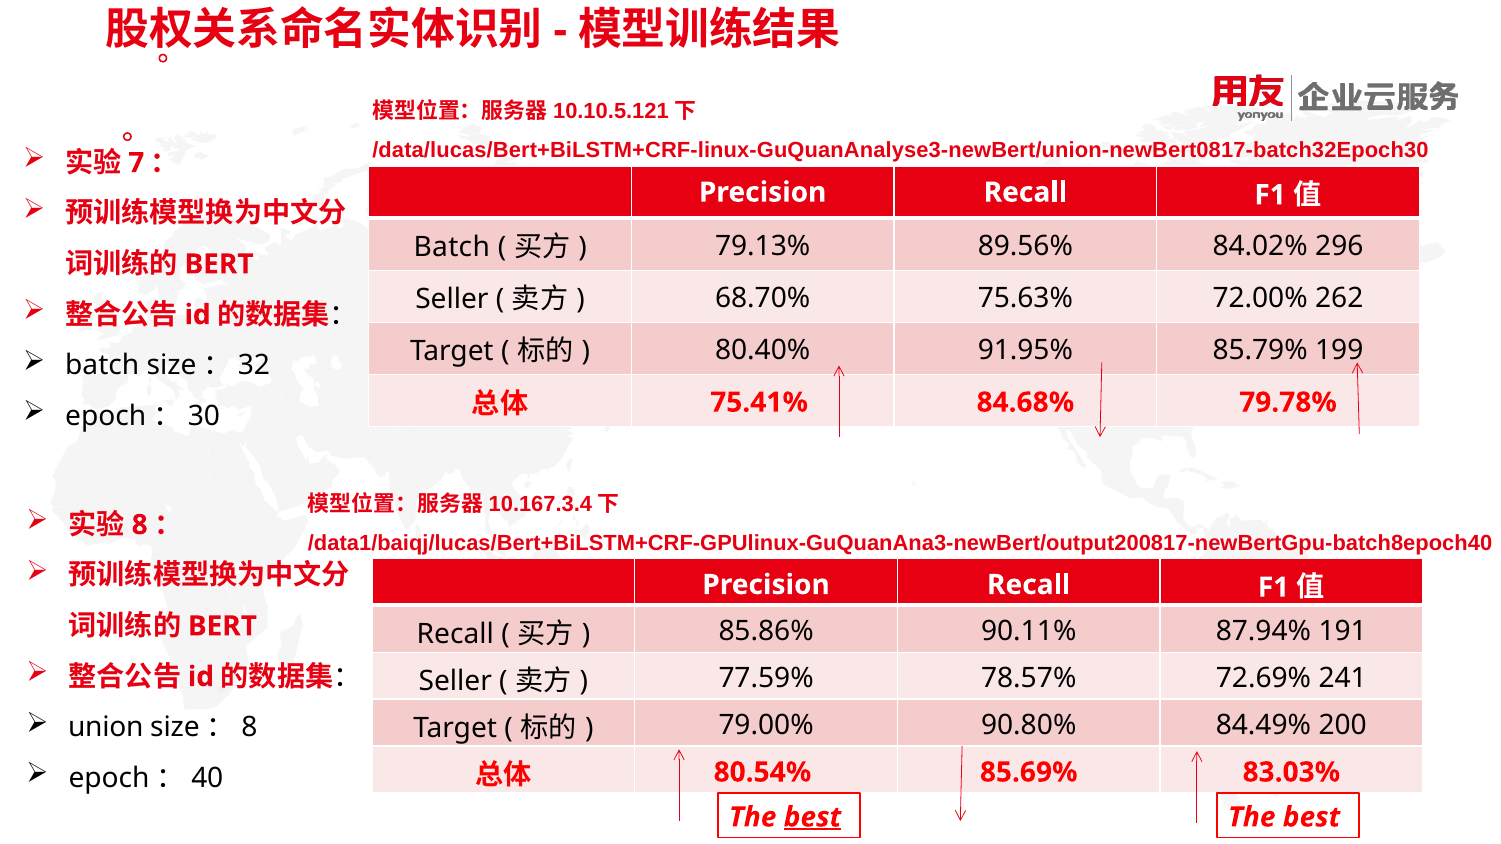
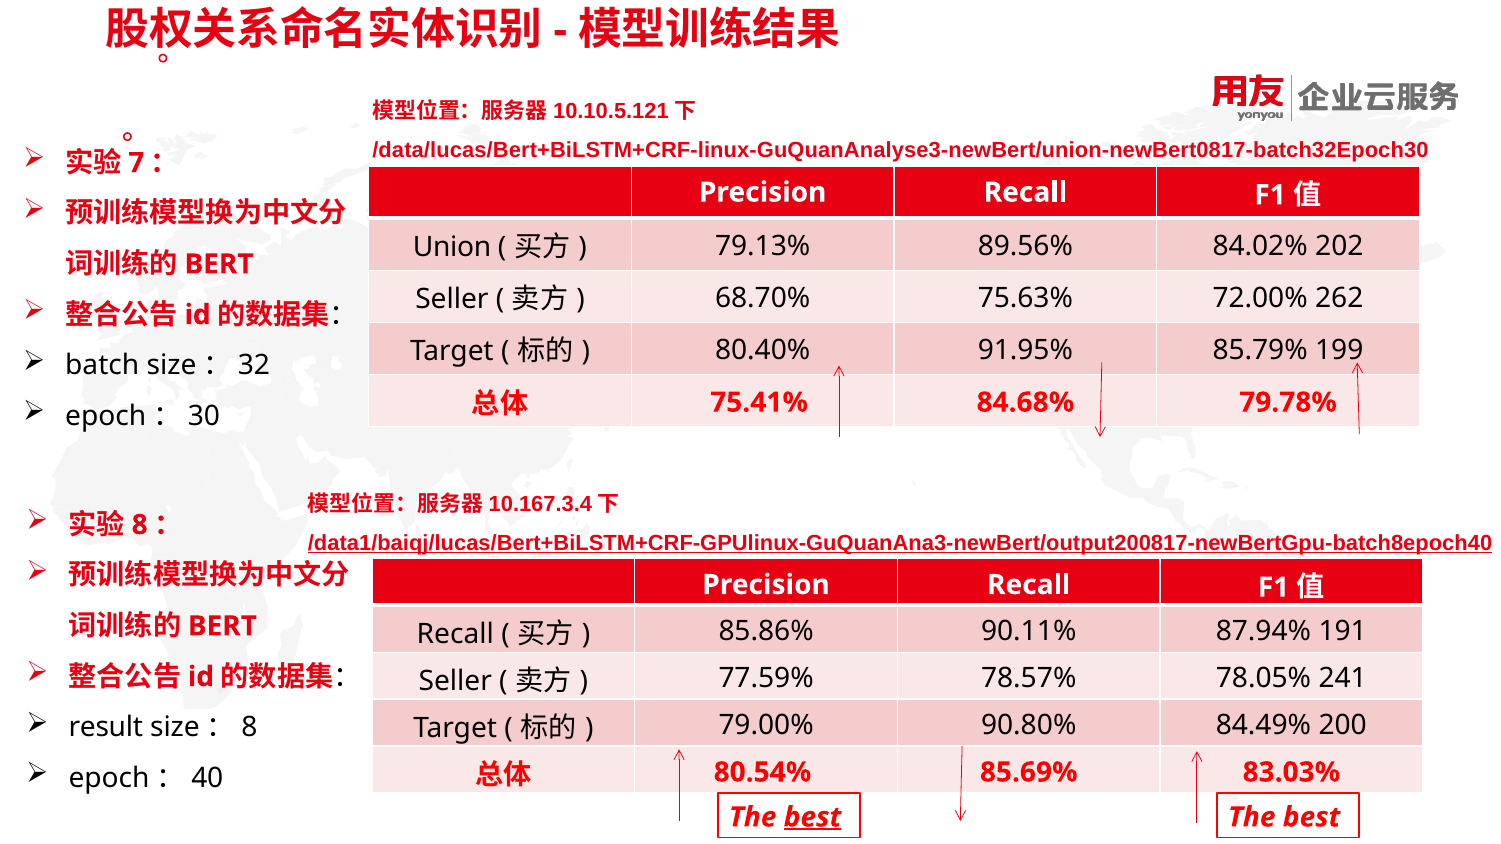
Batch at (452, 247): Batch -> Union
296: 296 -> 202
/data1/baiqj/lucas/Bert+BiLSTM+CRF-GPUlinux-GuQuanAna3-newBert/output200817-newBertGpu-batch8epoch40 underline: none -> present
72.69%: 72.69% -> 78.05%
union: union -> result
